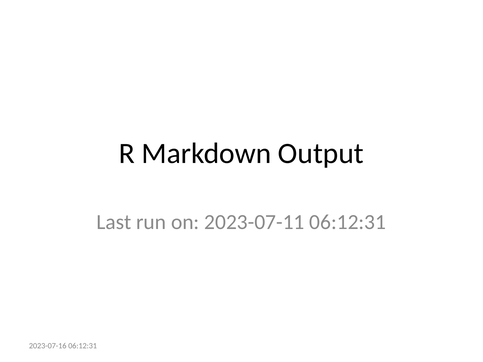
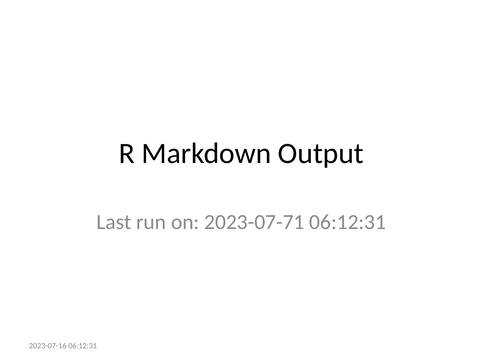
2023-07-11: 2023-07-11 -> 2023-07-71
